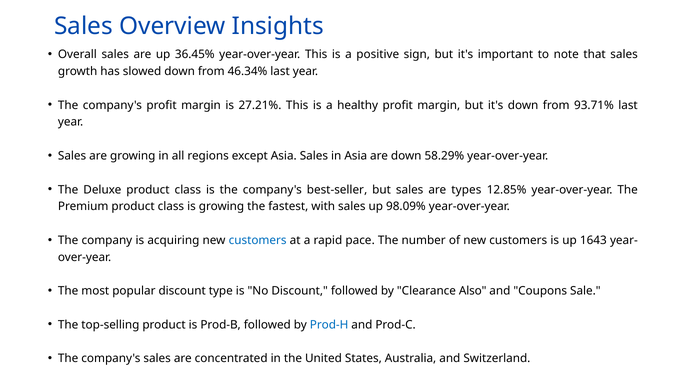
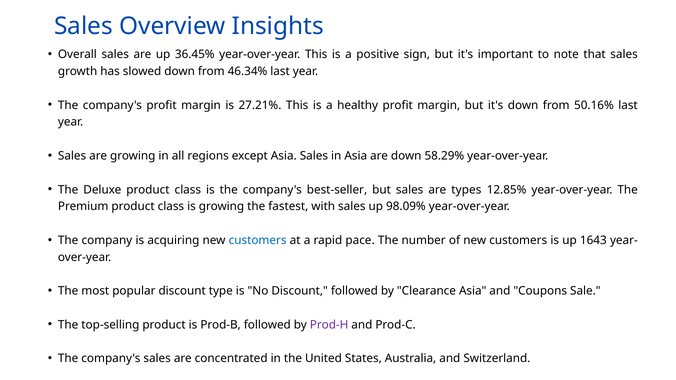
93.71%: 93.71% -> 50.16%
Clearance Also: Also -> Asia
Prod-H colour: blue -> purple
